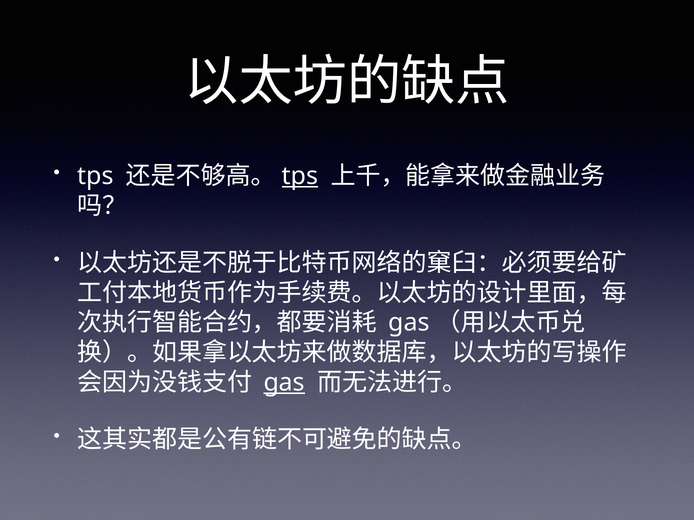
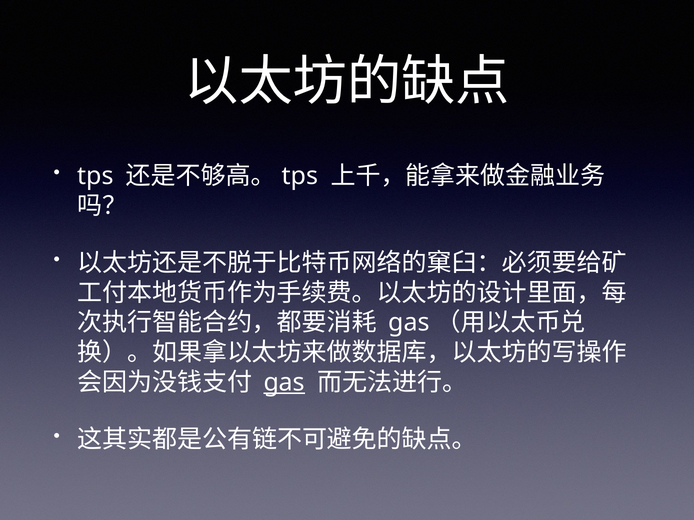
tps at (300, 176) underline: present -> none
